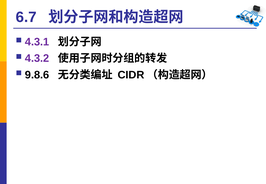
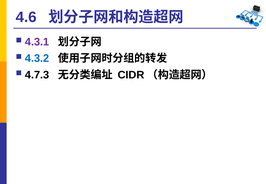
6.7: 6.7 -> 4.6
4.3.2 colour: purple -> blue
9.8.6: 9.8.6 -> 4.7.3
